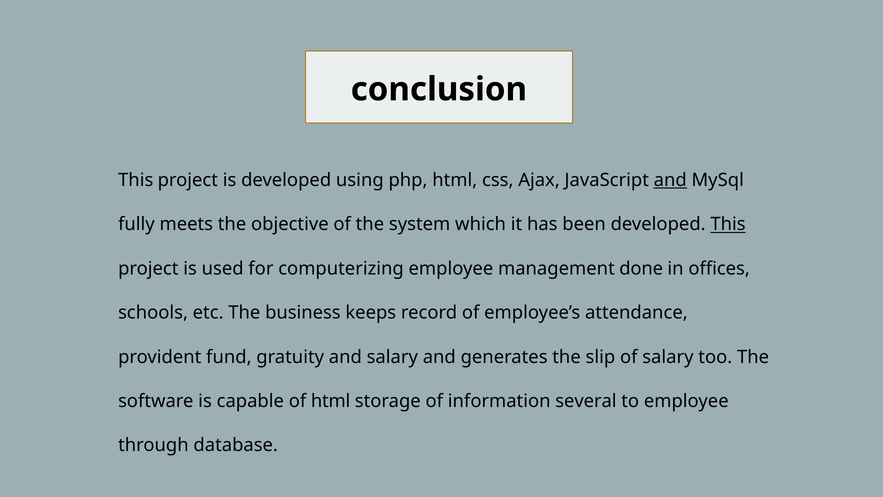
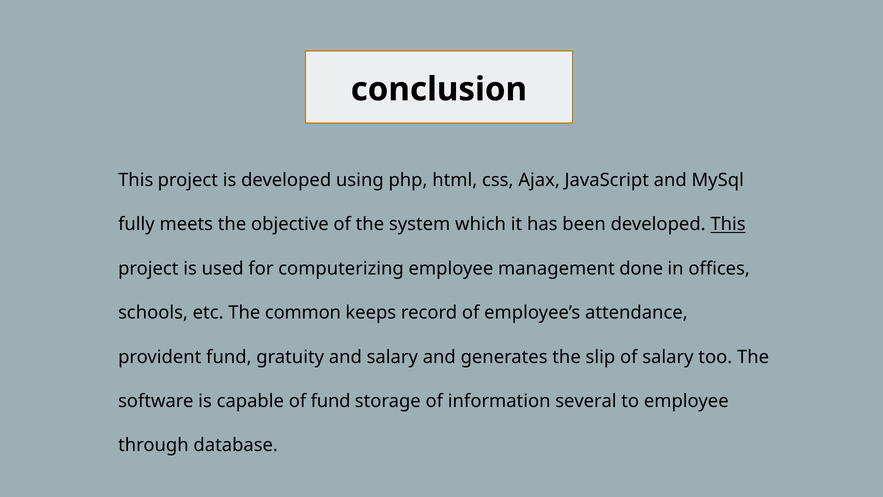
and at (670, 180) underline: present -> none
business: business -> common
of html: html -> fund
